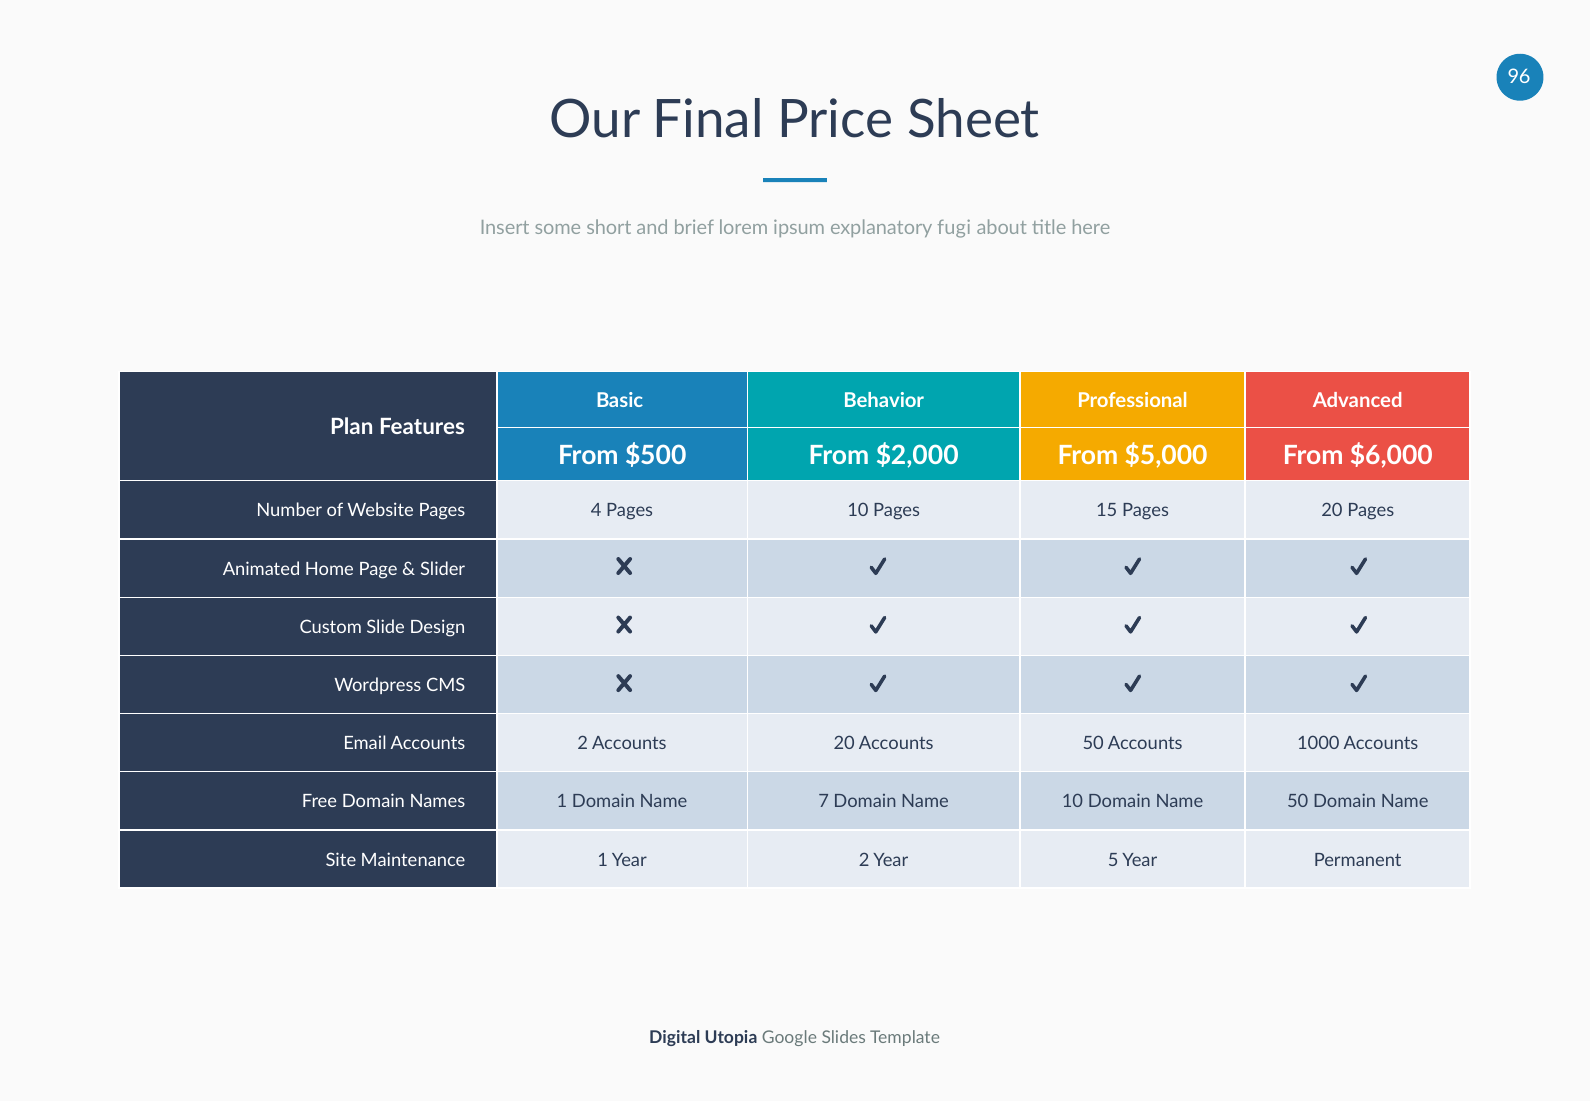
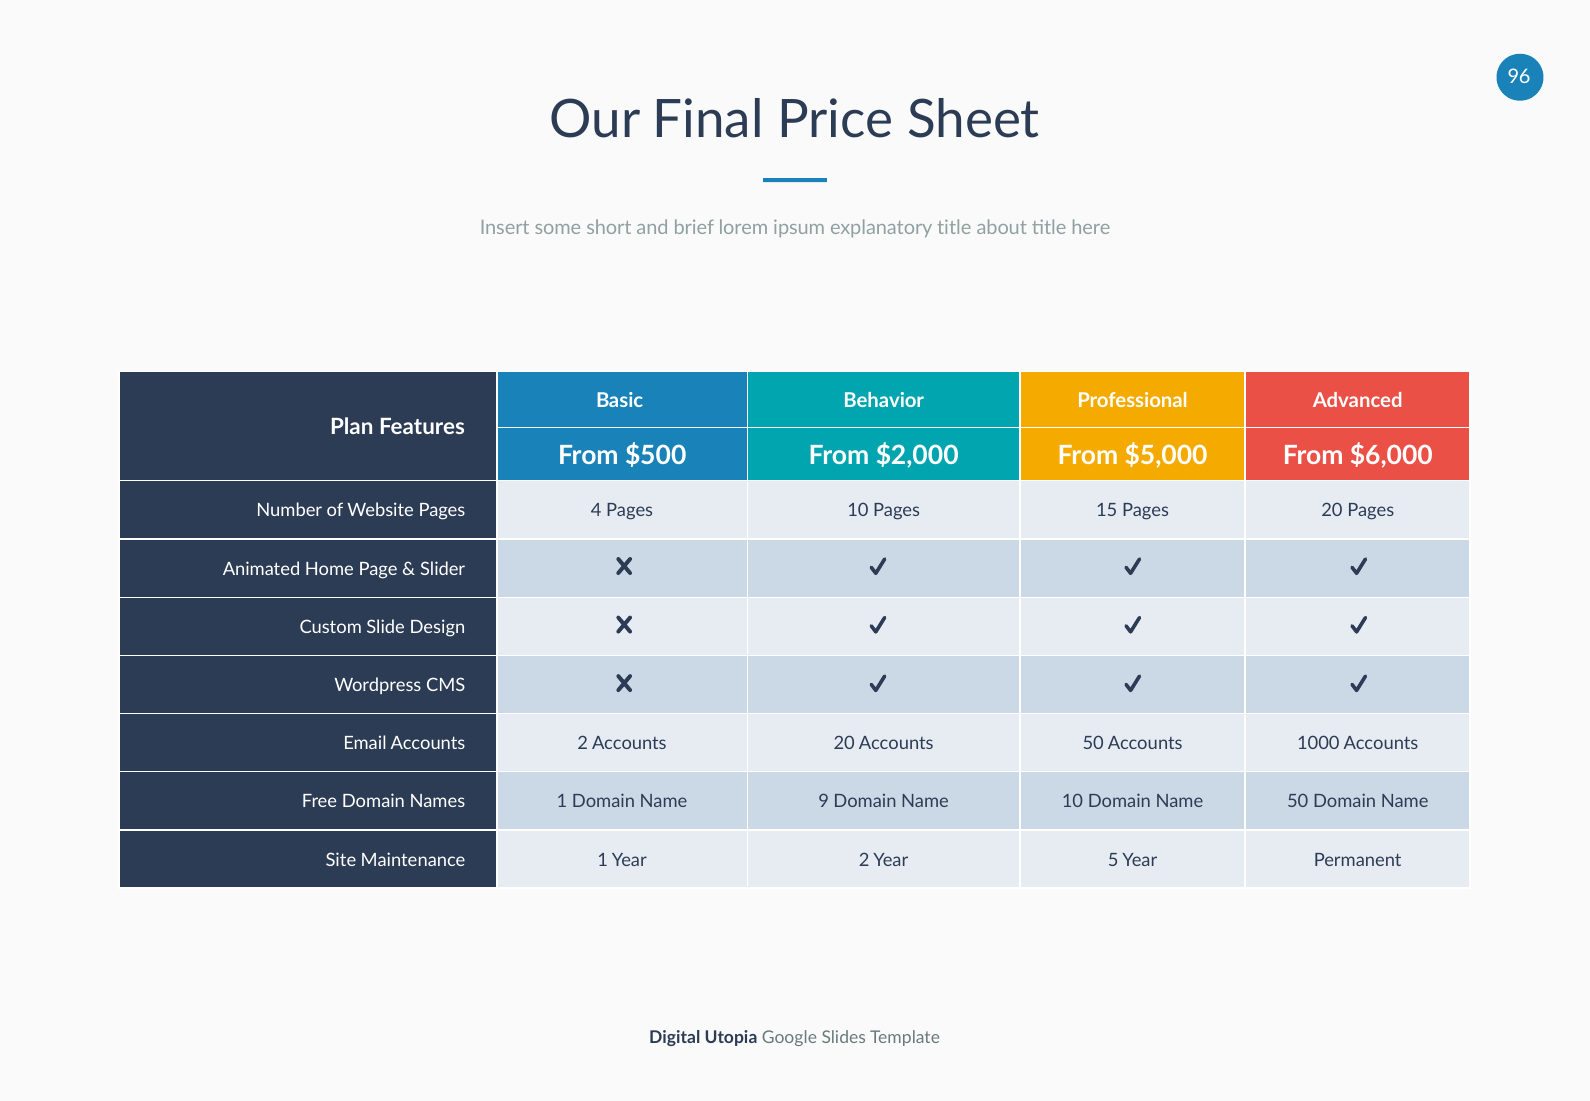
explanatory fugi: fugi -> title
7: 7 -> 9
